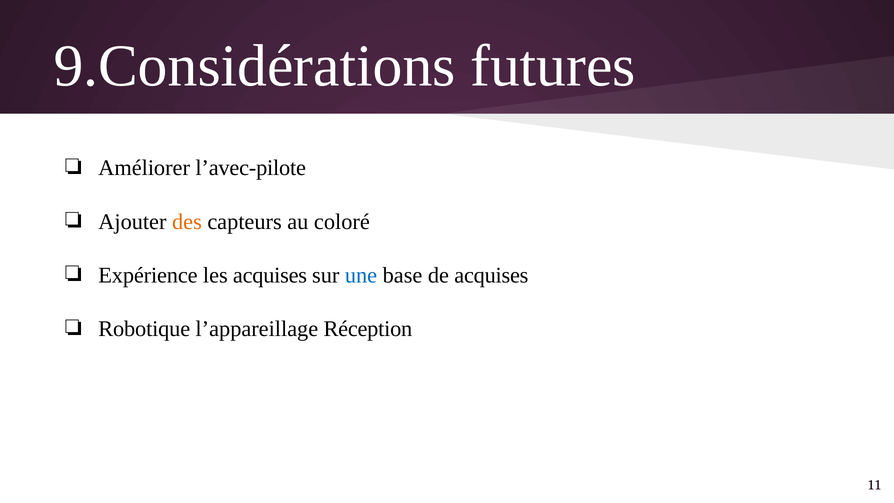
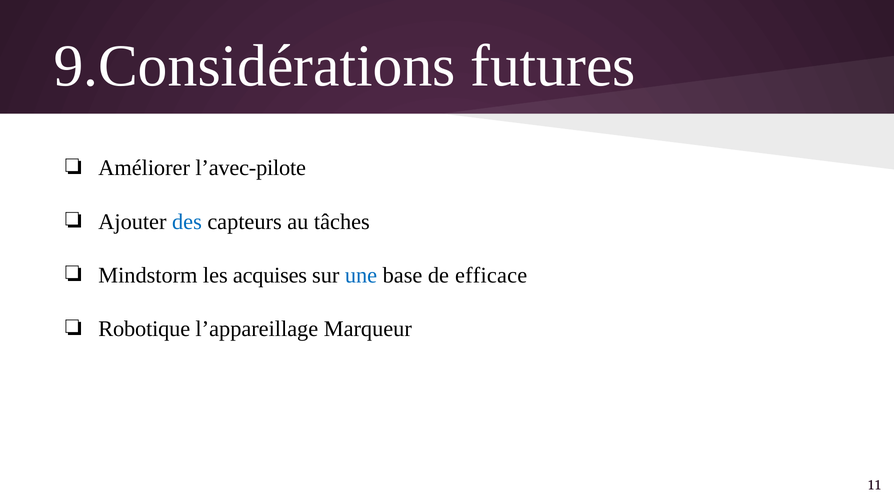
des colour: orange -> blue
coloré: coloré -> tâches
Expérience: Expérience -> Mindstorm
de acquises: acquises -> efficace
Réception: Réception -> Marqueur
